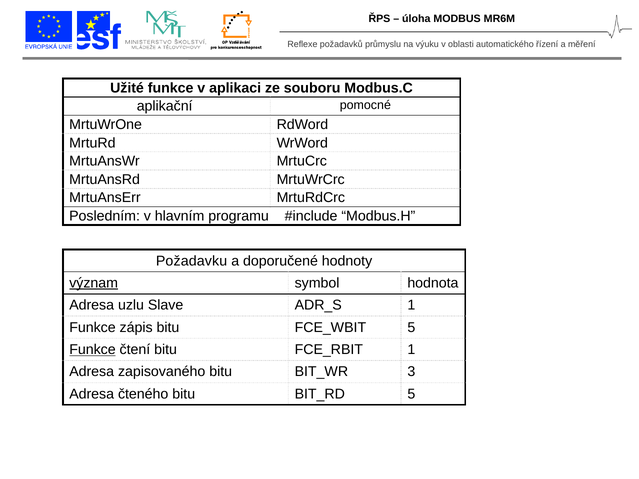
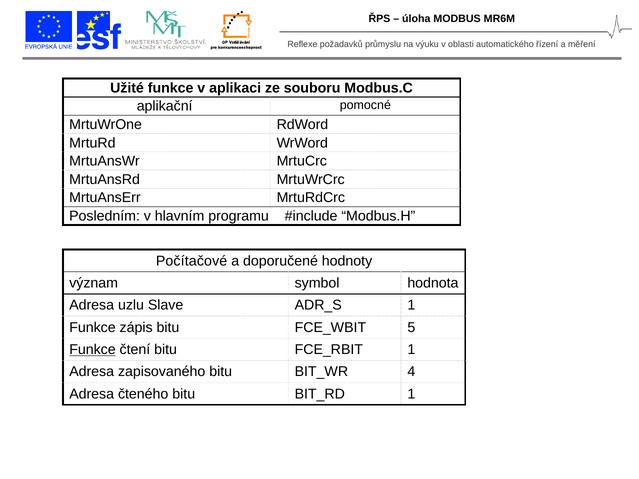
Požadavku: Požadavku -> Počítačové
význam underline: present -> none
3: 3 -> 4
5 at (411, 394): 5 -> 1
